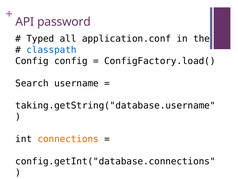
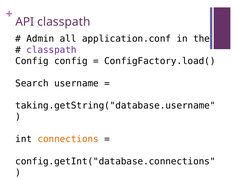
API password: password -> classpath
Typed: Typed -> Admin
classpath at (51, 50) colour: blue -> purple
